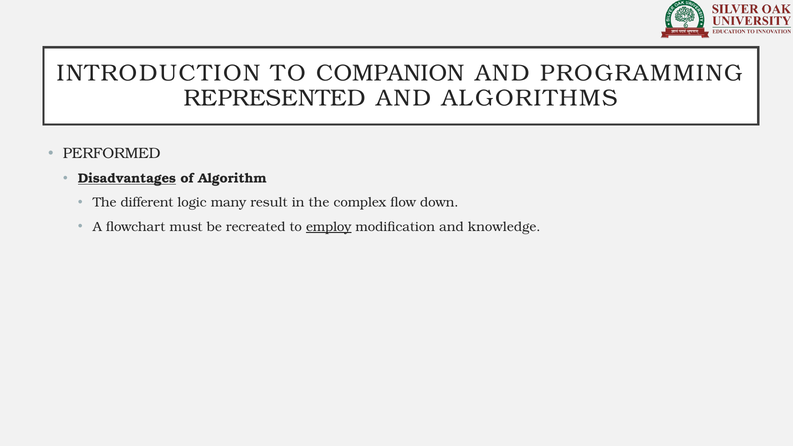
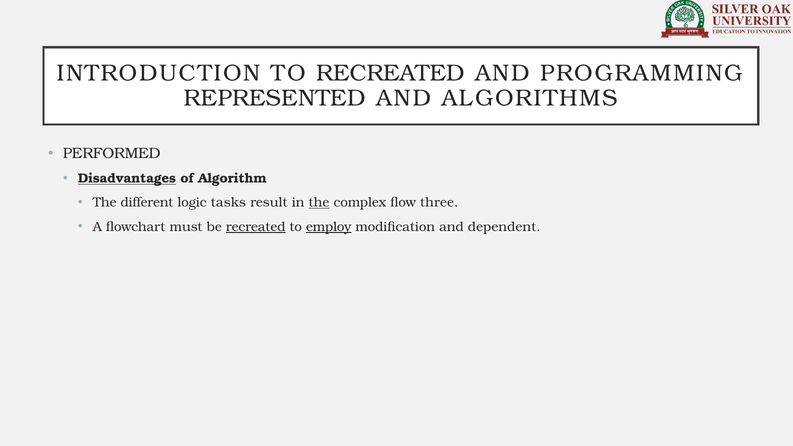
TO COMPANION: COMPANION -> RECREATED
many: many -> tasks
the at (319, 203) underline: none -> present
down: down -> three
recreated at (256, 227) underline: none -> present
knowledge: knowledge -> dependent
